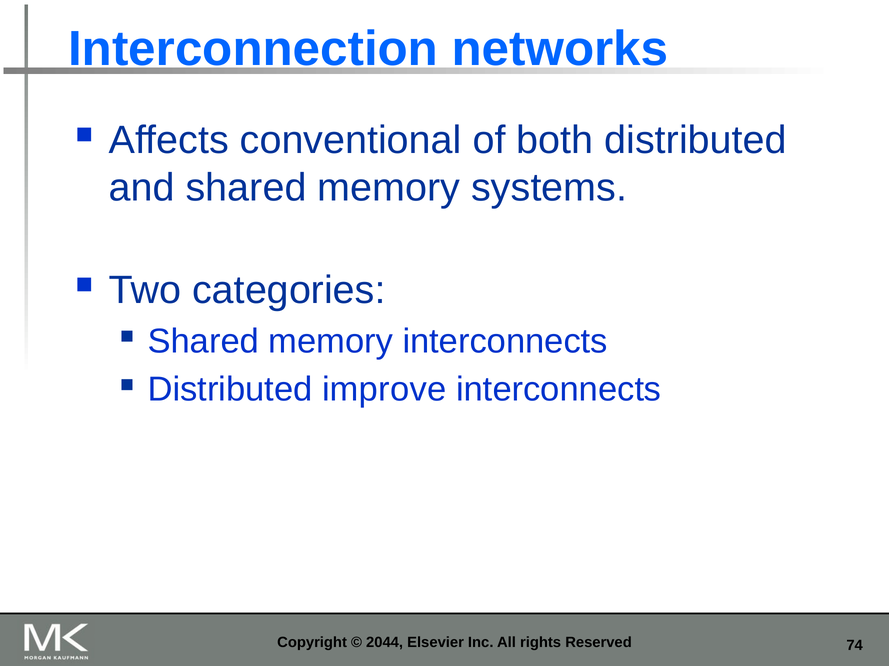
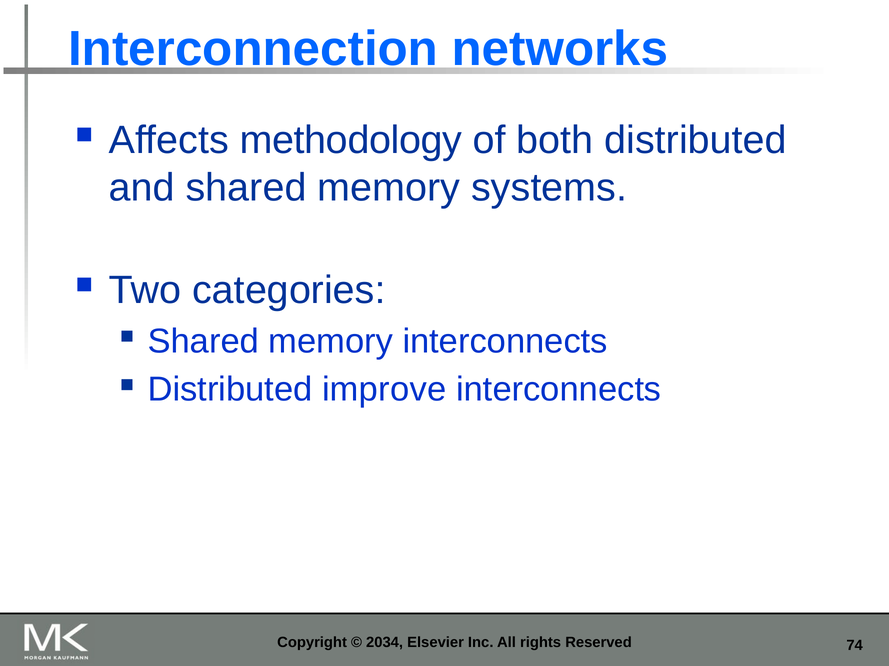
conventional: conventional -> methodology
2044: 2044 -> 2034
